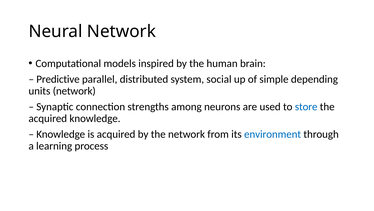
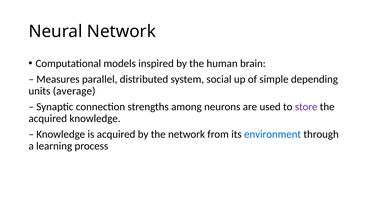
Predictive: Predictive -> Measures
units network: network -> average
store colour: blue -> purple
